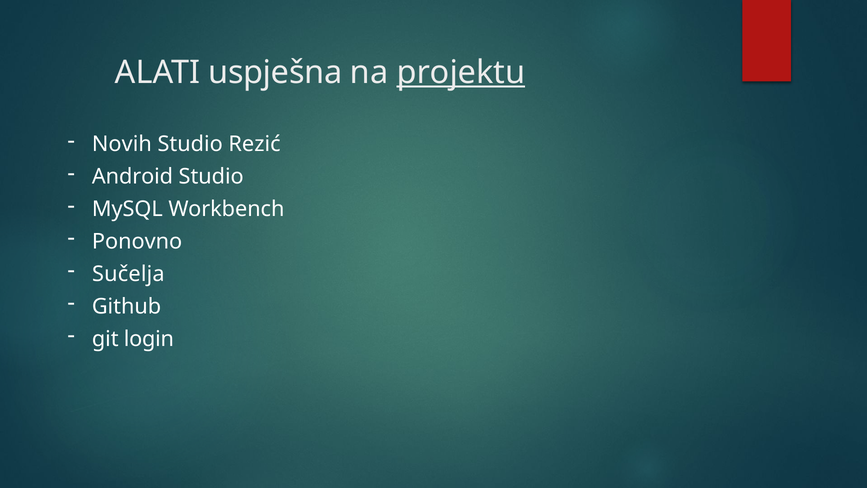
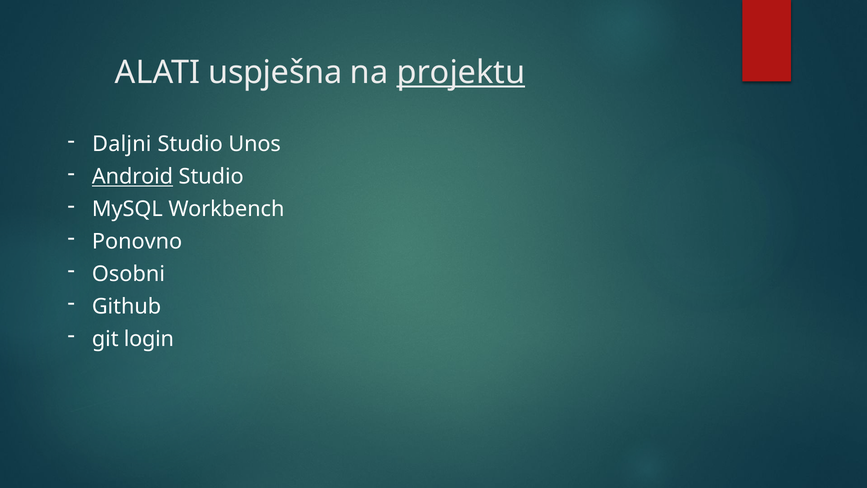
Novih: Novih -> Daljni
Rezić: Rezić -> Unos
Android underline: none -> present
Sučelja: Sučelja -> Osobni
